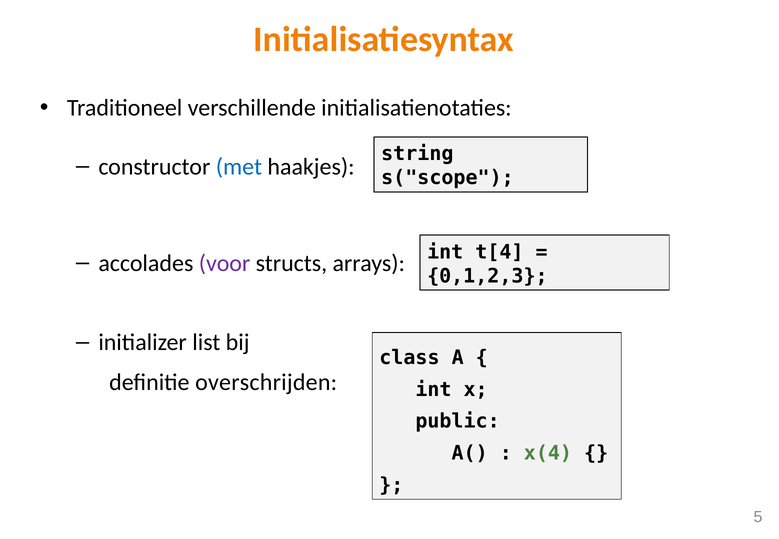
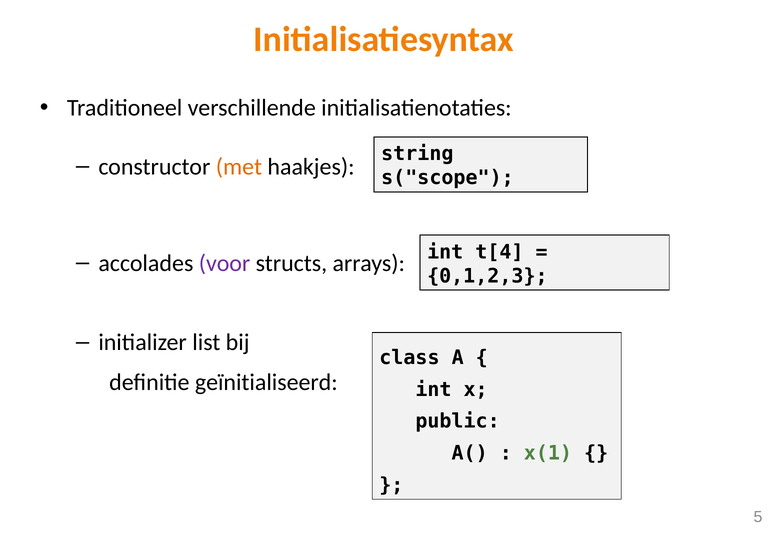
met colour: blue -> orange
overschrijden: overschrijden -> geïnitialiseerd
x(4: x(4 -> x(1
